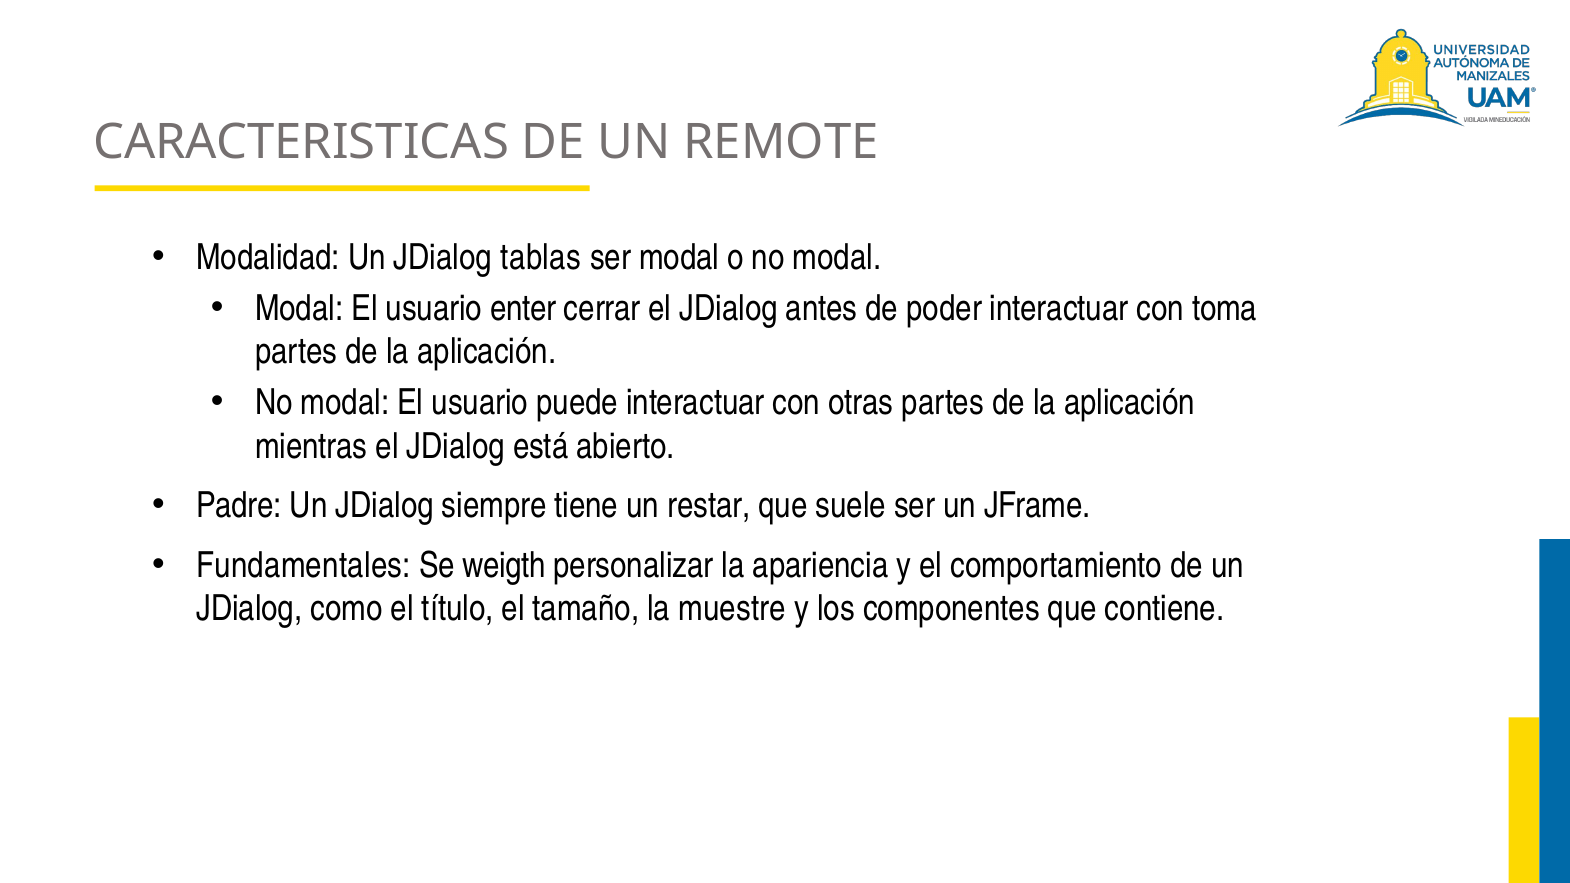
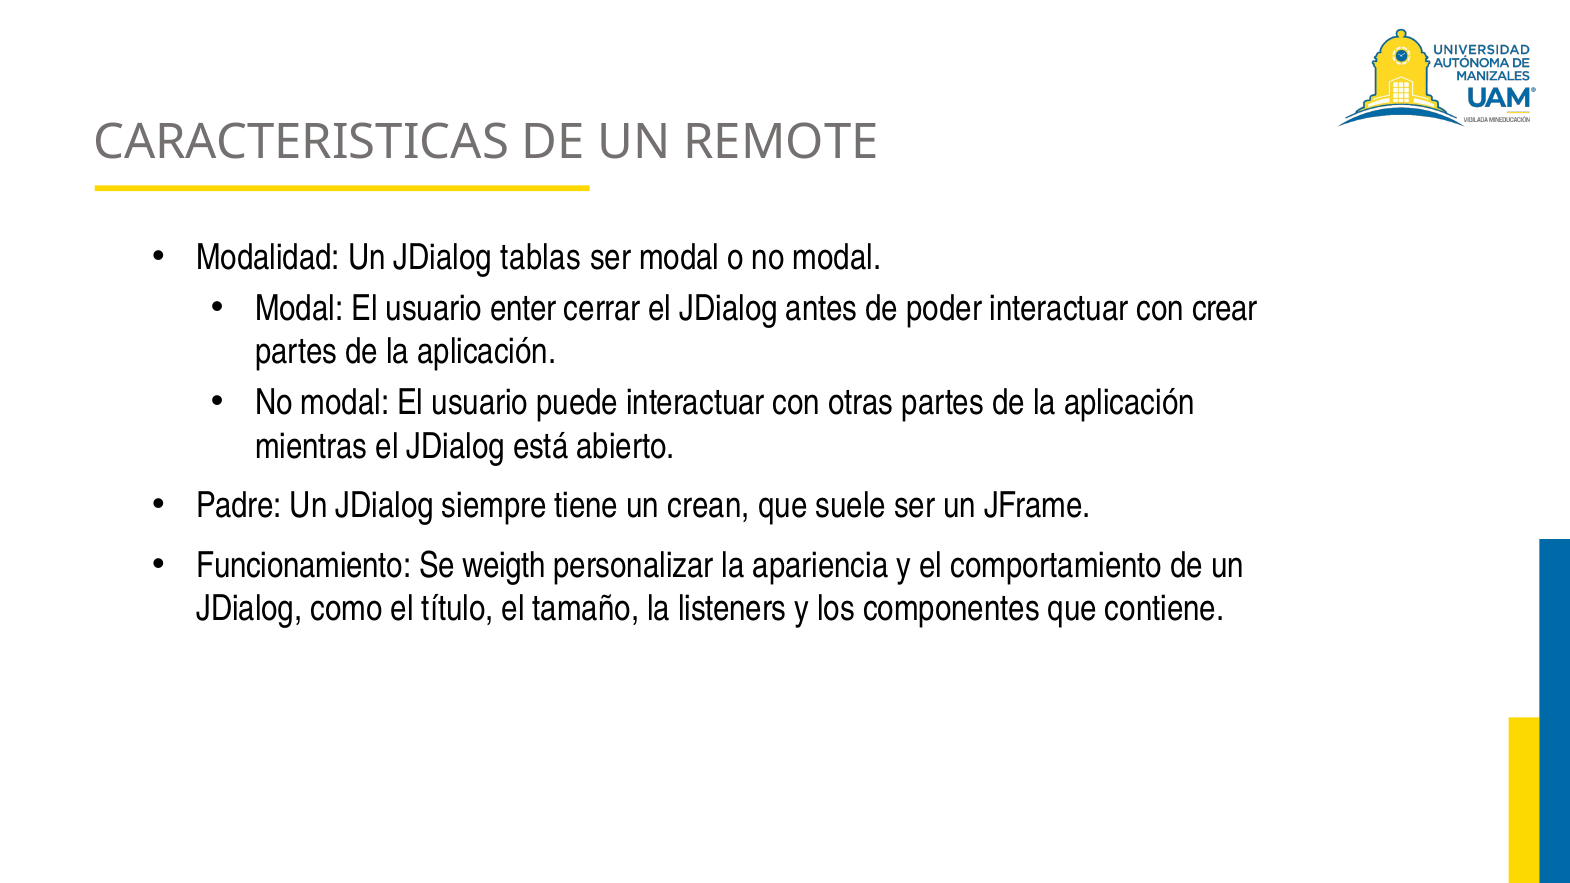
toma: toma -> crear
restar: restar -> crean
Fundamentales: Fundamentales -> Funcionamiento
muestre: muestre -> listeners
